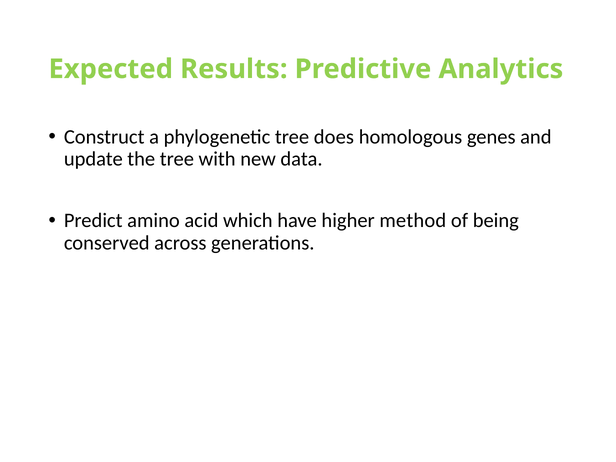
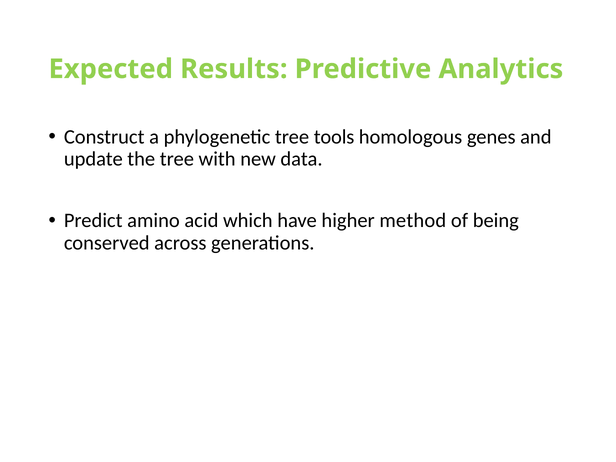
does: does -> tools
